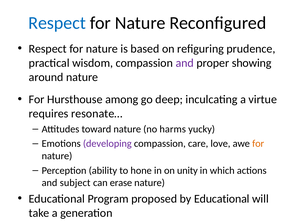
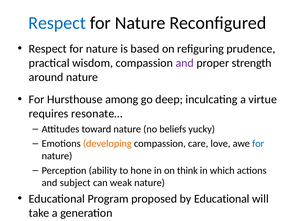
showing: showing -> strength
harms: harms -> beliefs
developing colour: purple -> orange
for at (258, 144) colour: orange -> blue
unity: unity -> think
erase: erase -> weak
